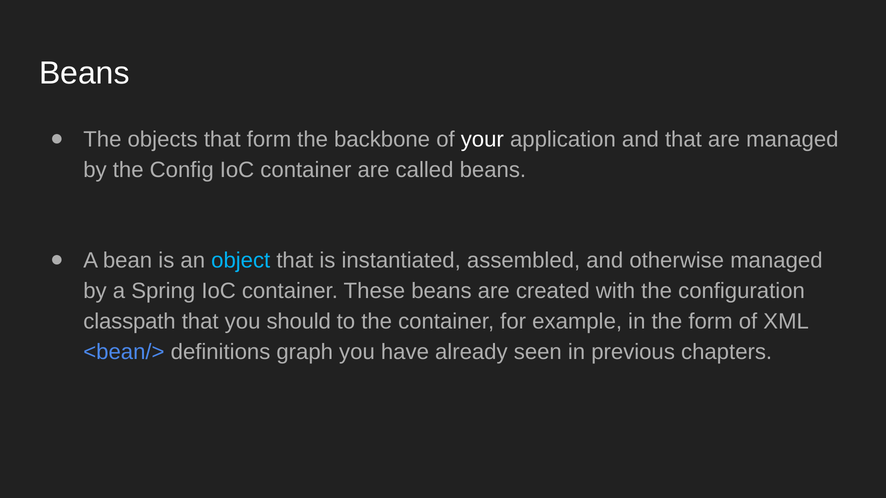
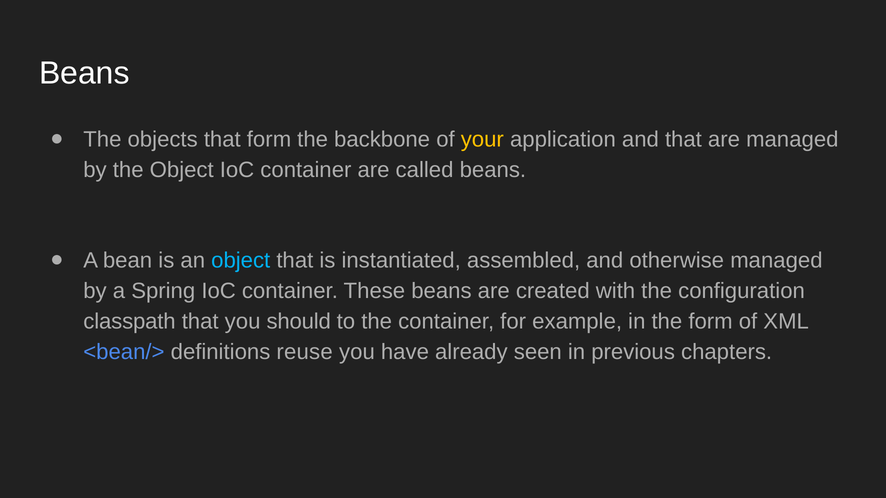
your colour: white -> yellow
the Config: Config -> Object
graph: graph -> reuse
